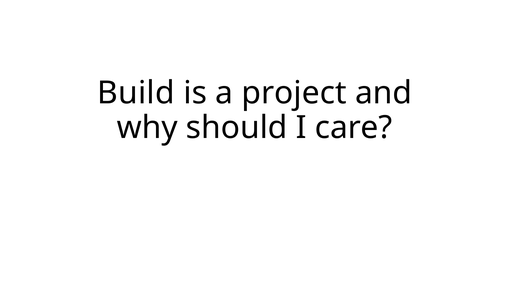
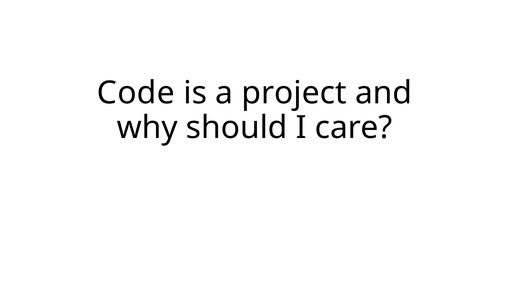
Build: Build -> Code
